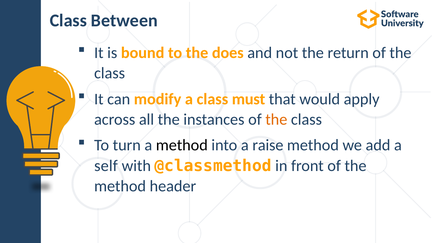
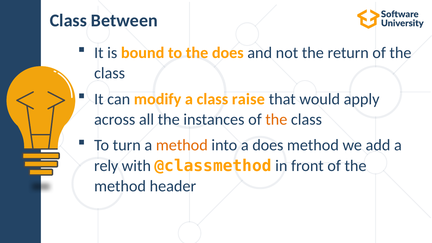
must: must -> raise
method at (182, 145) colour: black -> orange
a raise: raise -> does
self: self -> rely
